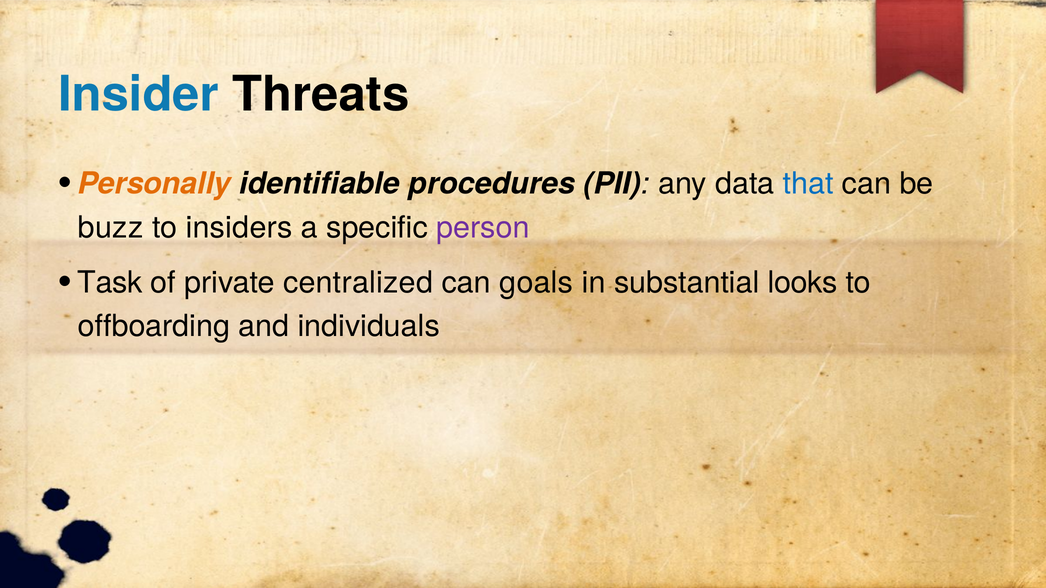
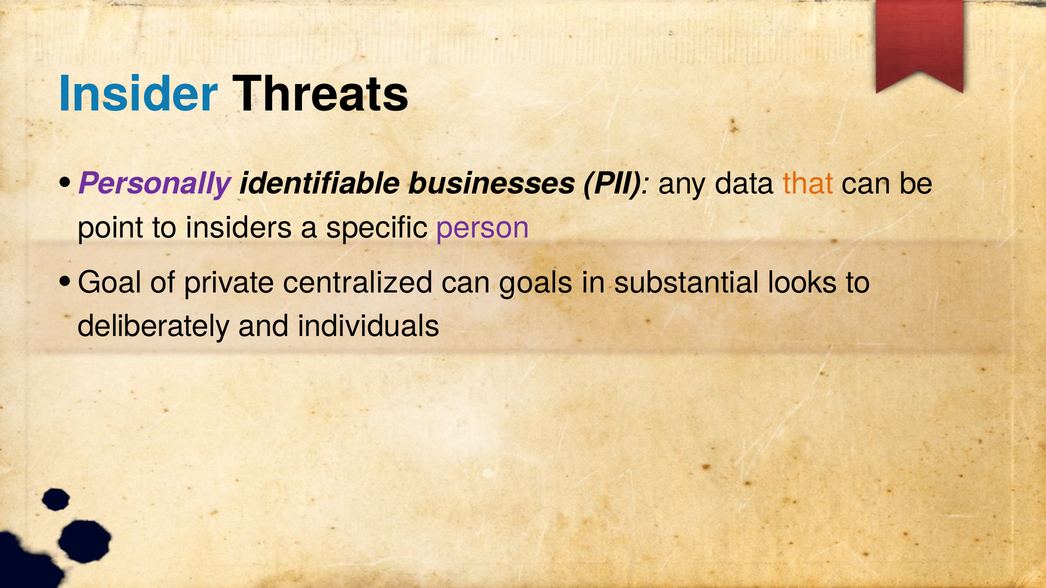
Personally colour: orange -> purple
procedures: procedures -> businesses
that colour: blue -> orange
buzz: buzz -> point
Task: Task -> Goal
offboarding: offboarding -> deliberately
